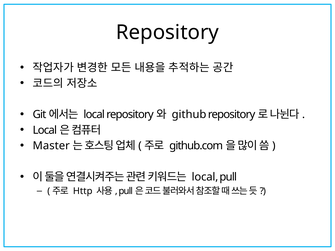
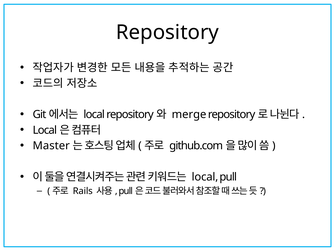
github: github -> merge
Http: Http -> Rails
